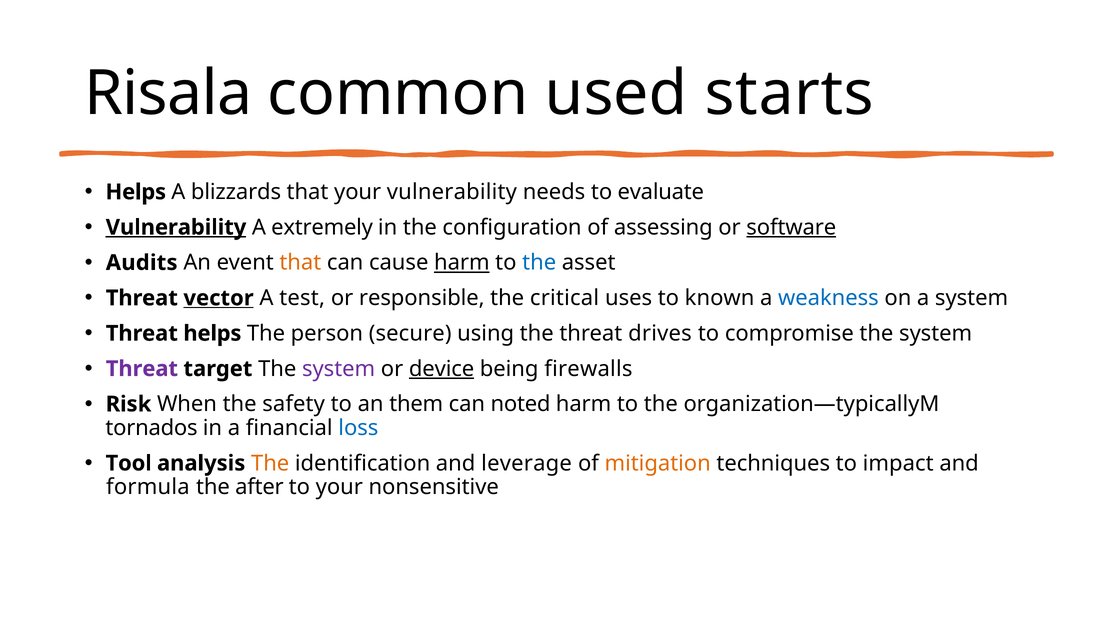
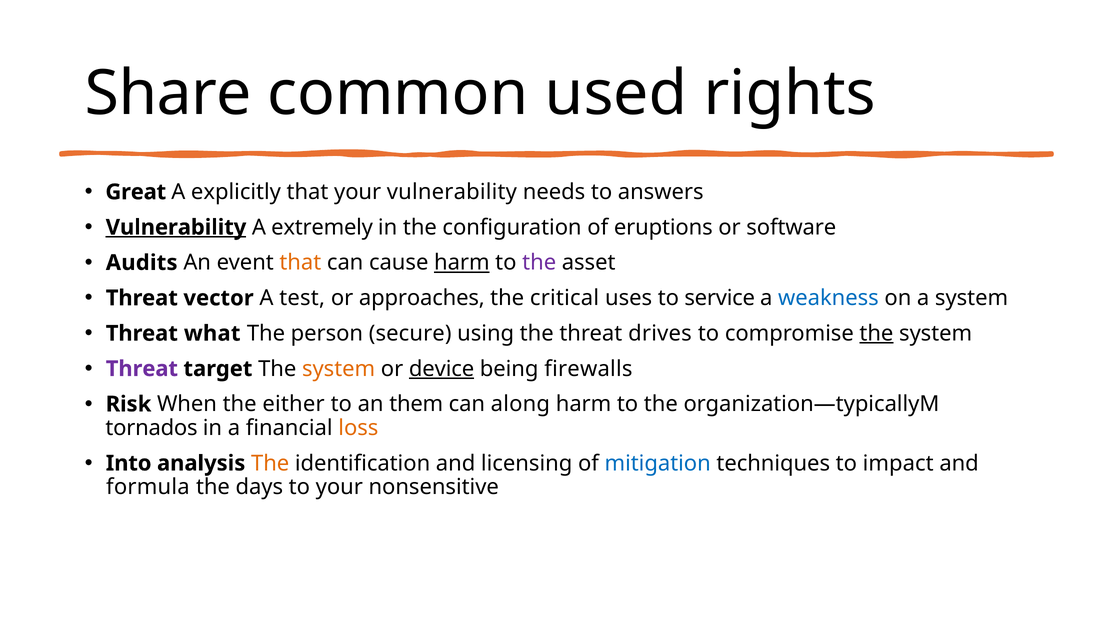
Risala: Risala -> Share
starts: starts -> rights
Helps at (136, 192): Helps -> Great
blizzards: blizzards -> explicitly
evaluate: evaluate -> answers
assessing: assessing -> eruptions
software underline: present -> none
the at (539, 263) colour: blue -> purple
vector underline: present -> none
responsible: responsible -> approaches
known: known -> service
Threat helps: helps -> what
the at (876, 333) underline: none -> present
system at (339, 369) colour: purple -> orange
safety: safety -> either
noted: noted -> along
loss colour: blue -> orange
Tool: Tool -> Into
leverage: leverage -> licensing
mitigation colour: orange -> blue
after: after -> days
